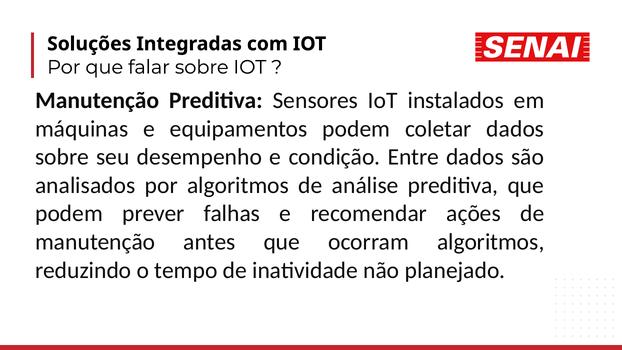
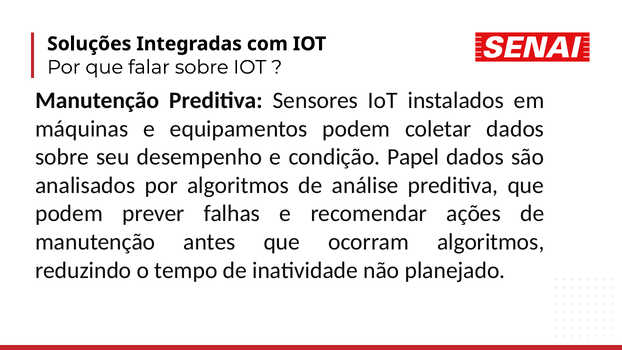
Entre: Entre -> Papel
